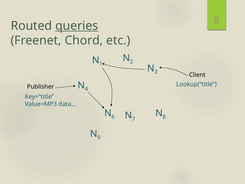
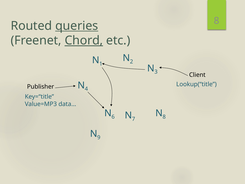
Chord underline: none -> present
